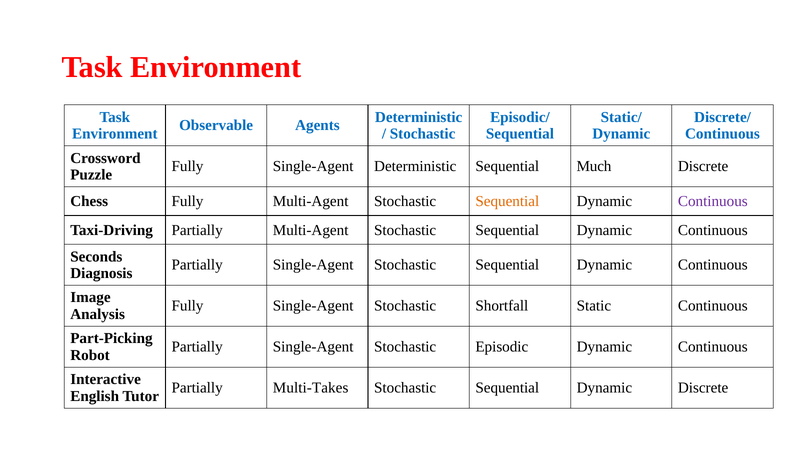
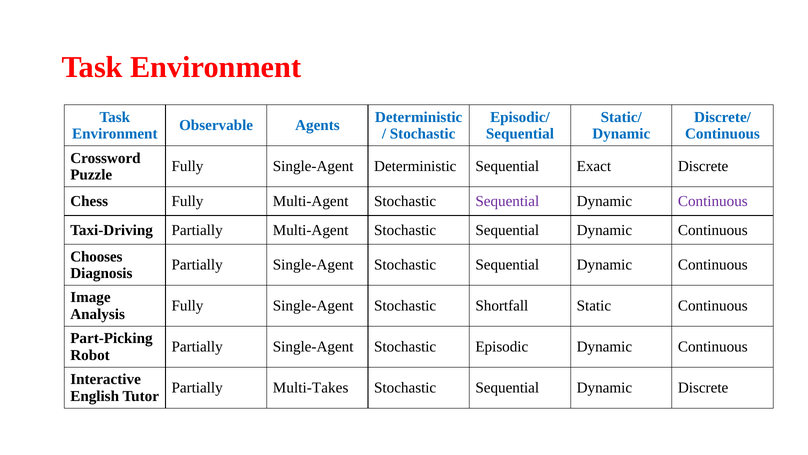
Much: Much -> Exact
Sequential at (507, 201) colour: orange -> purple
Seconds: Seconds -> Chooses
